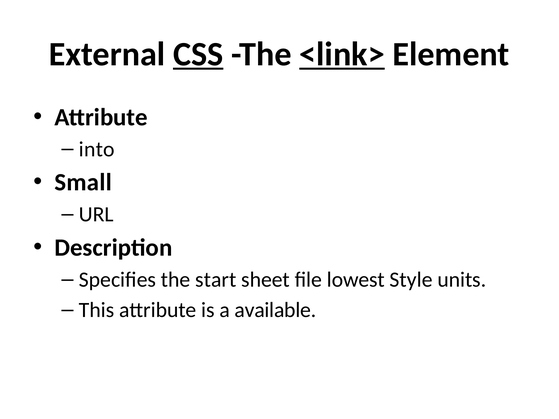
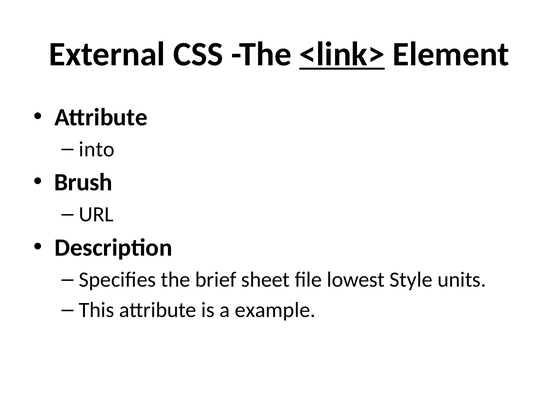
CSS underline: present -> none
Small: Small -> Brush
start: start -> brief
available: available -> example
